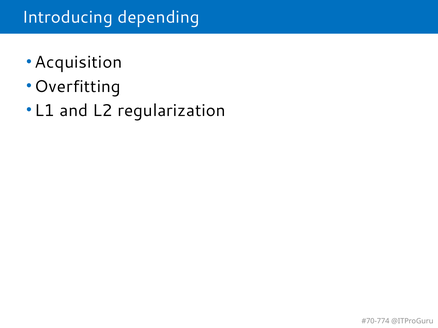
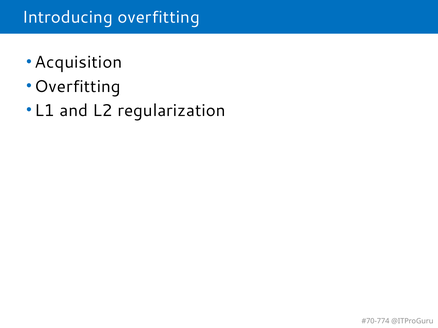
Introducing depending: depending -> overfitting
